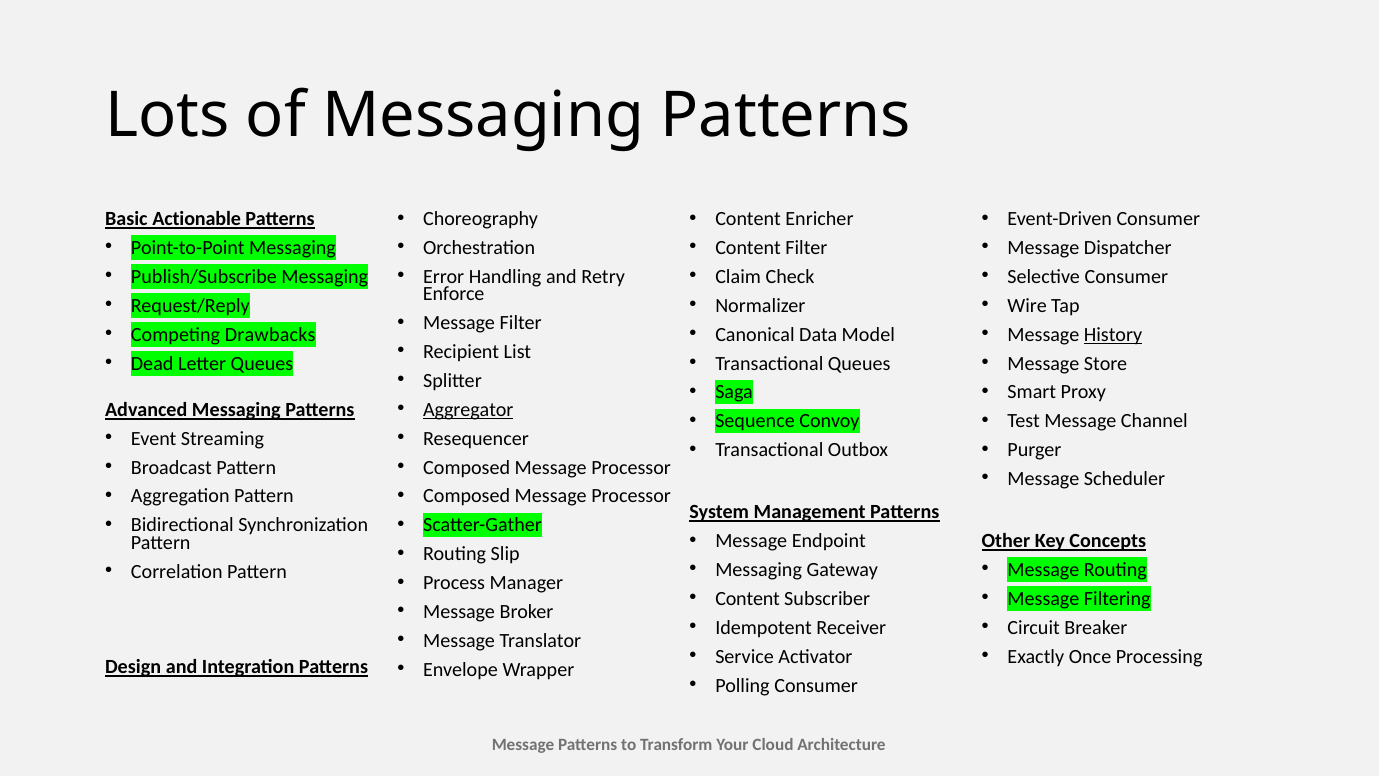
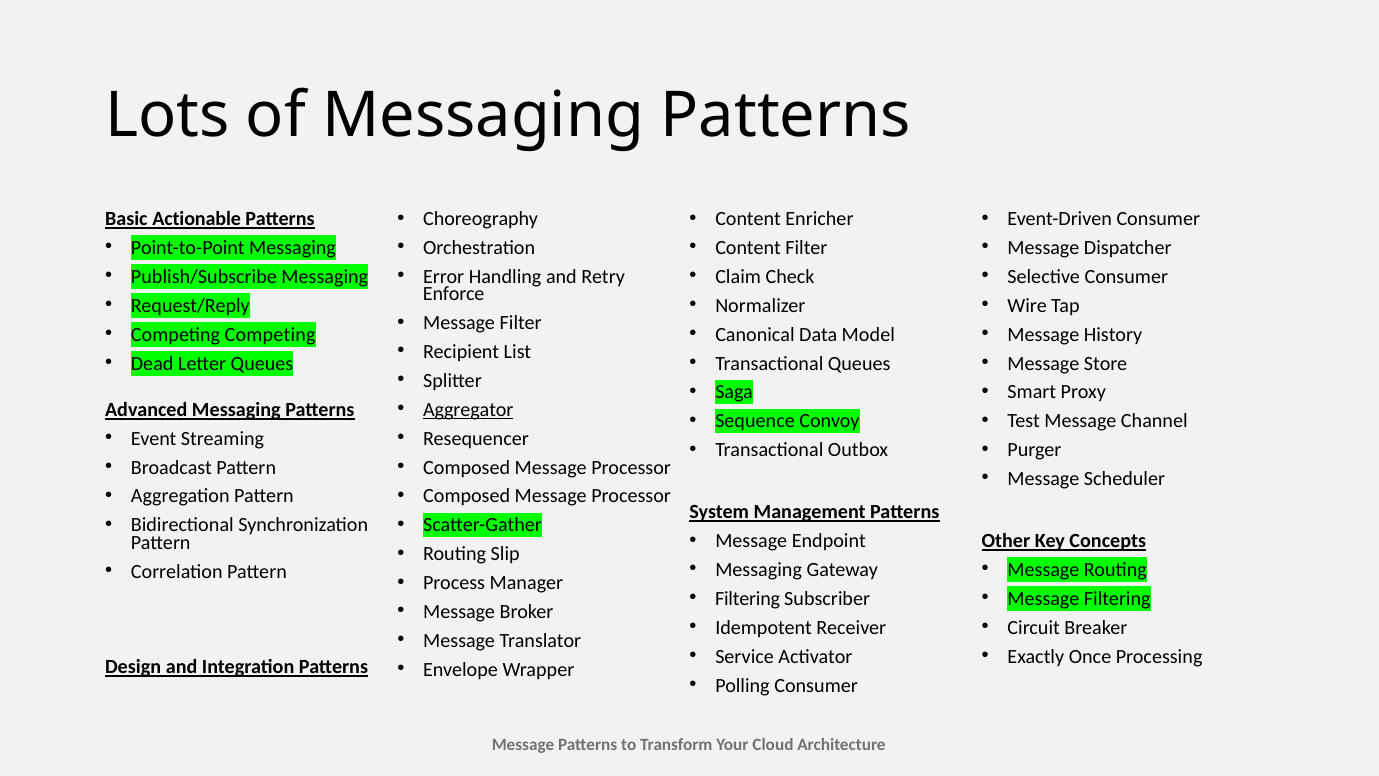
Competing Drawbacks: Drawbacks -> Competing
History underline: present -> none
Content at (748, 599): Content -> Filtering
